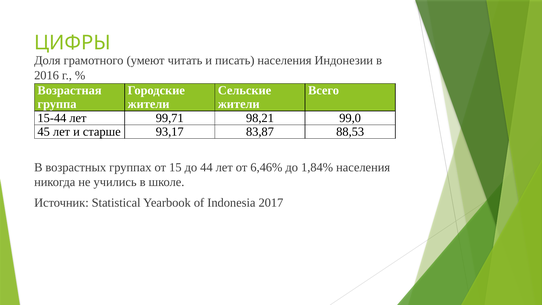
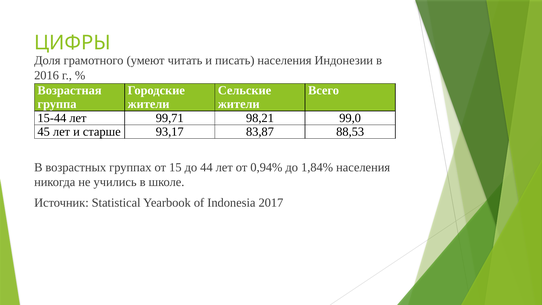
6,46%: 6,46% -> 0,94%
